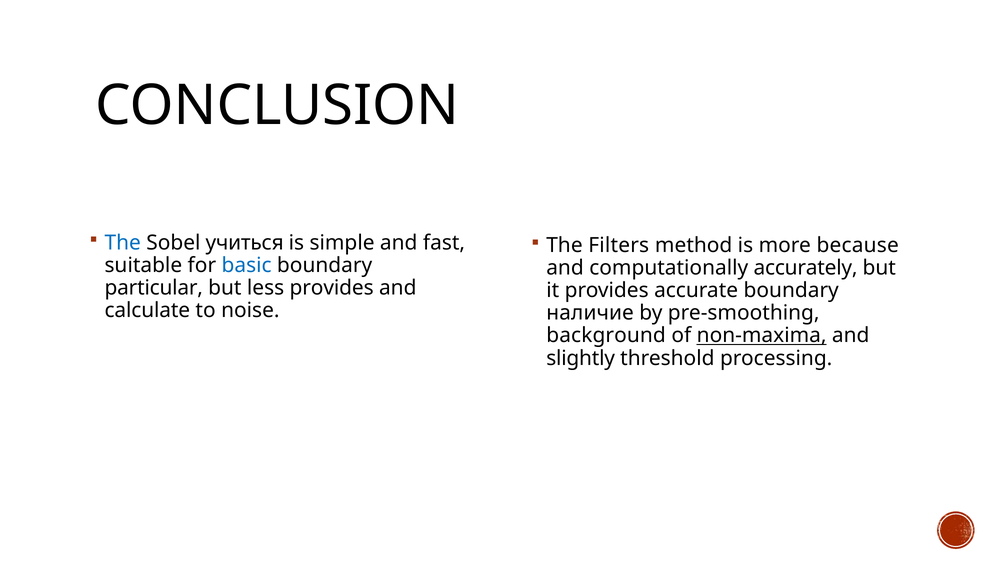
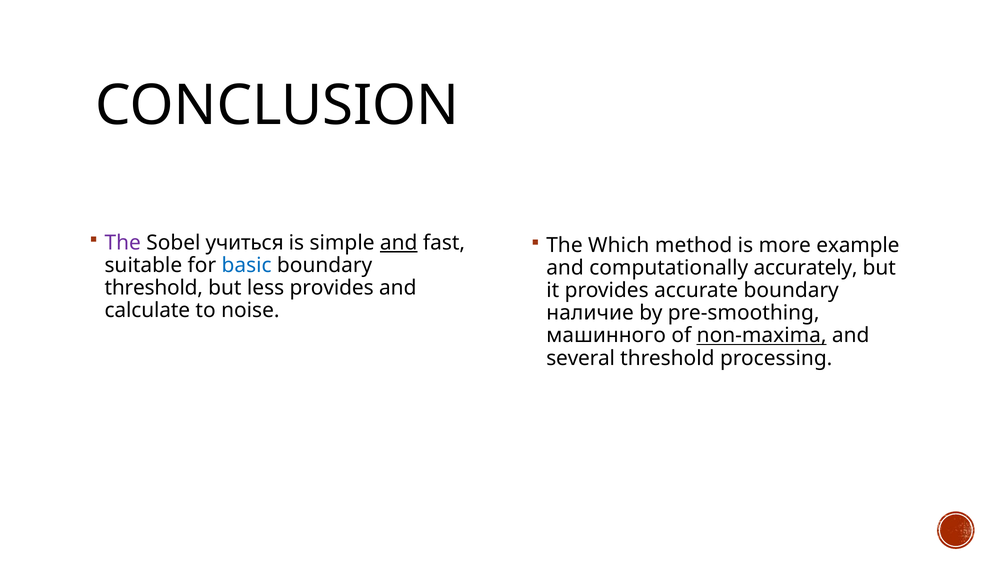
The at (123, 243) colour: blue -> purple
and at (399, 243) underline: none -> present
Filters: Filters -> Which
because: because -> example
particular at (154, 288): particular -> threshold
background: background -> машинного
slightly: slightly -> several
